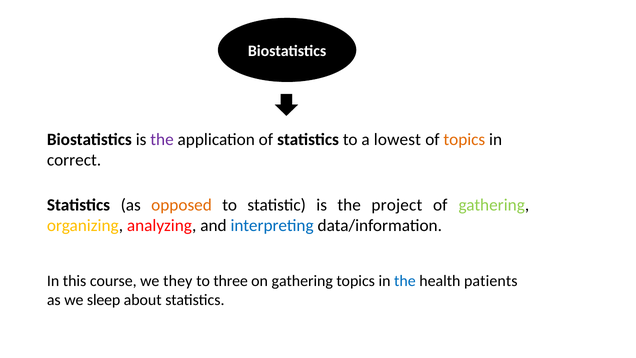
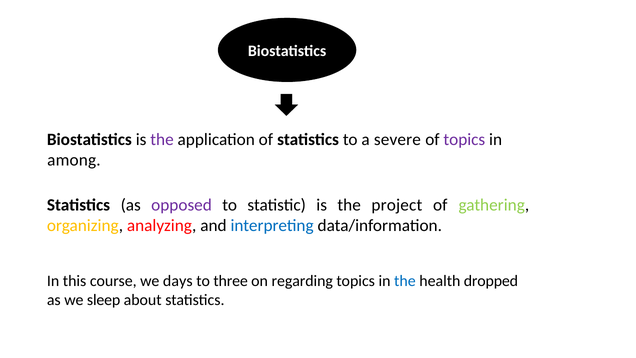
lowest: lowest -> severe
topics at (464, 139) colour: orange -> purple
correct: correct -> among
opposed colour: orange -> purple
they: they -> days
on gathering: gathering -> regarding
patients: patients -> dropped
